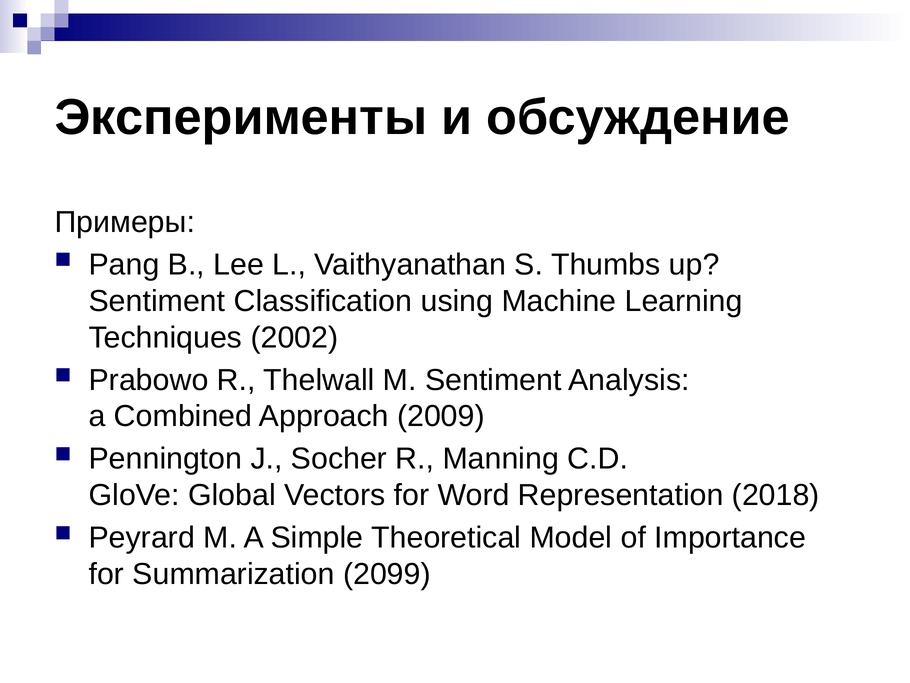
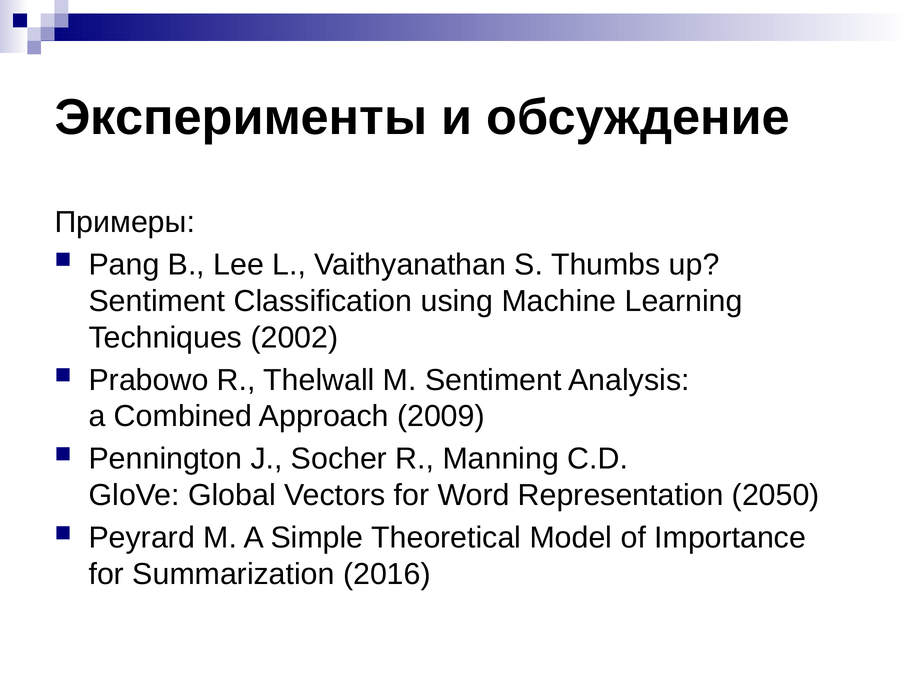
2018: 2018 -> 2050
2099: 2099 -> 2016
